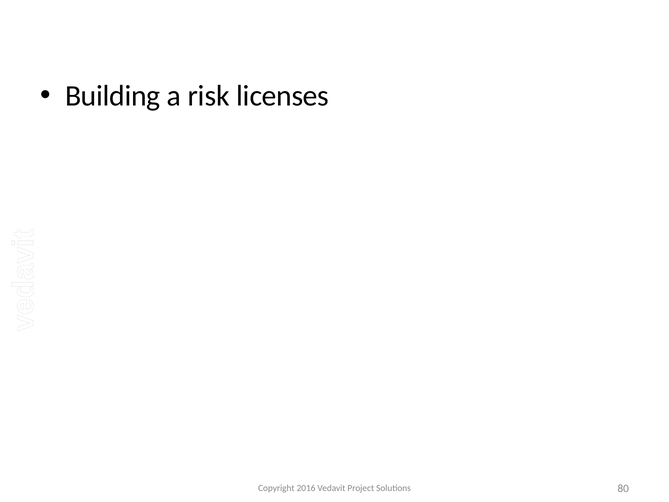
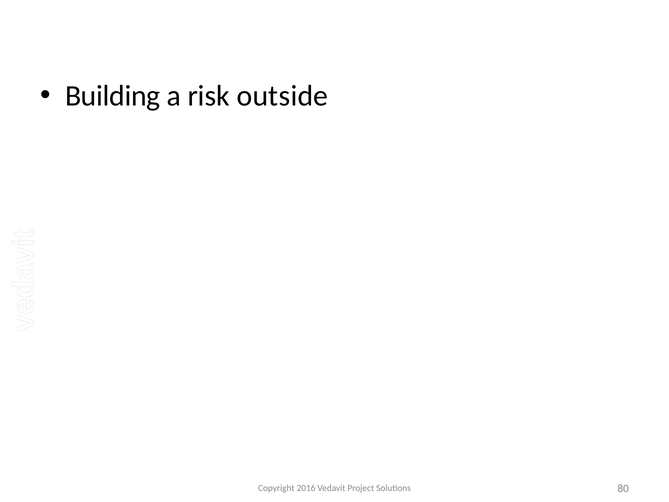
licenses: licenses -> outside
